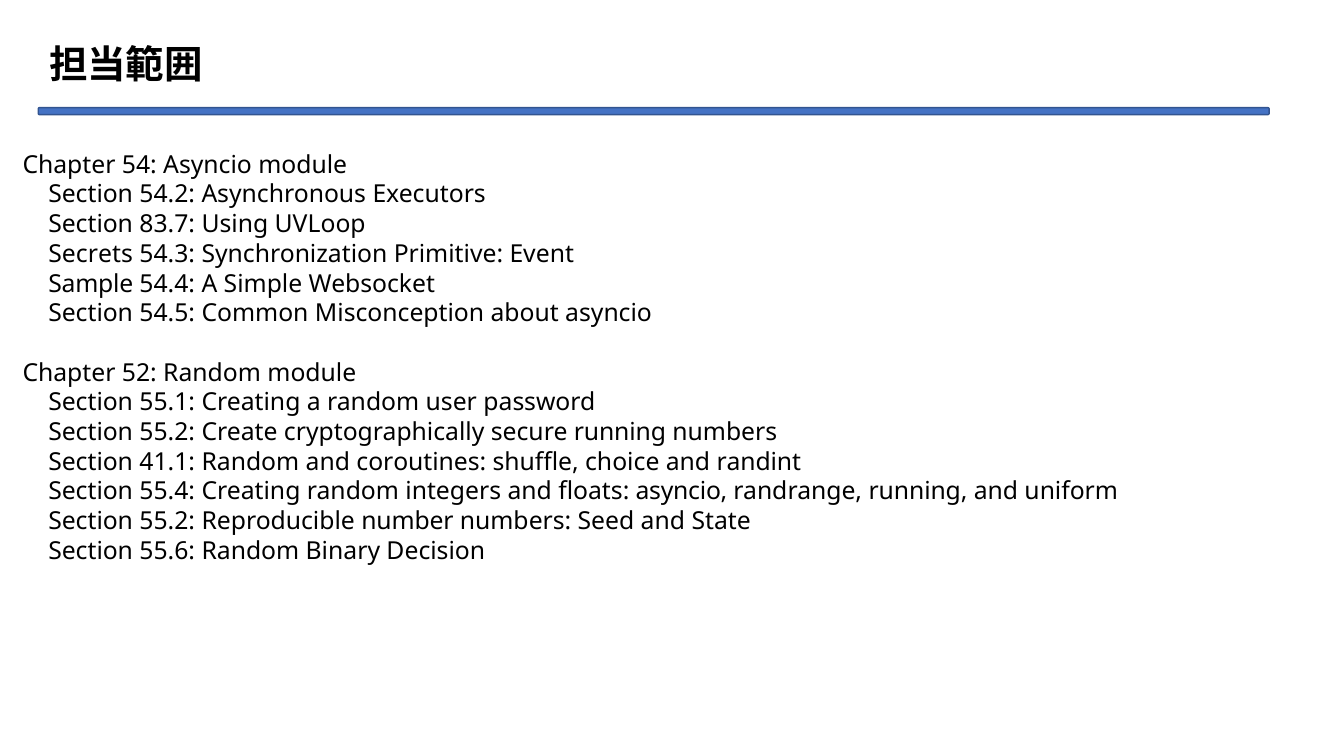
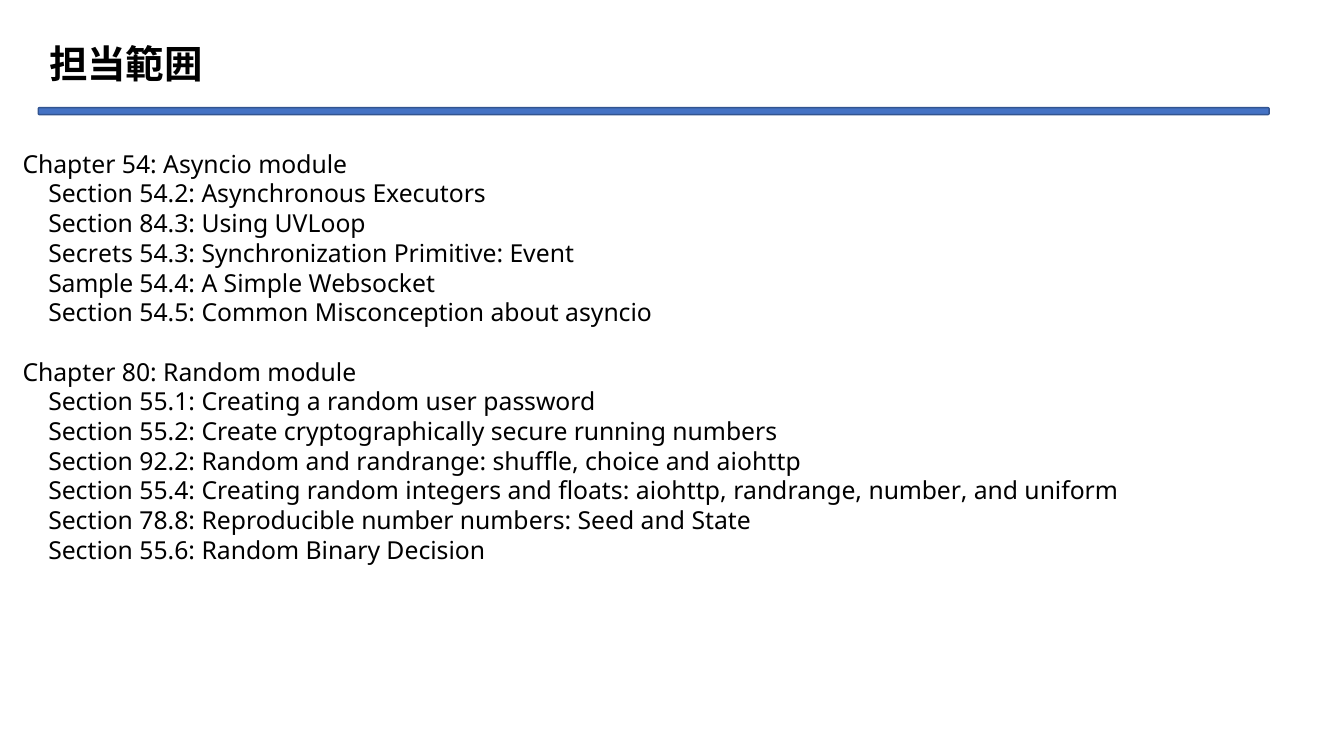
83.7: 83.7 -> 84.3
52: 52 -> 80
41.1: 41.1 -> 92.2
and coroutines: coroutines -> randrange
and randint: randint -> aiohttp
floats asyncio: asyncio -> aiohttp
randrange running: running -> number
55.2 at (167, 521): 55.2 -> 78.8
